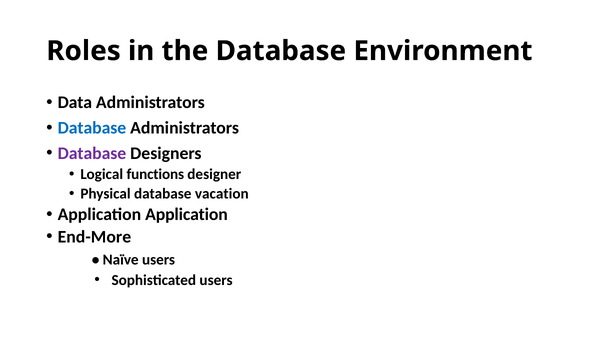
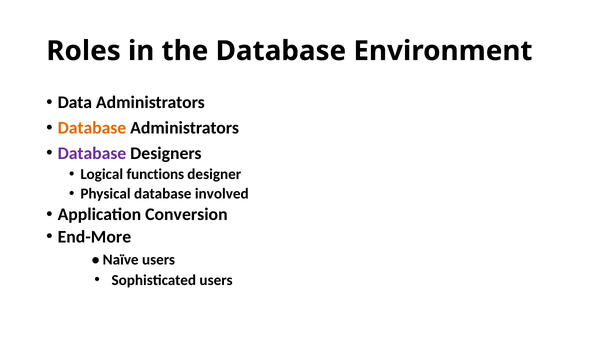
Database at (92, 128) colour: blue -> orange
vacation: vacation -> involved
Application Application: Application -> Conversion
